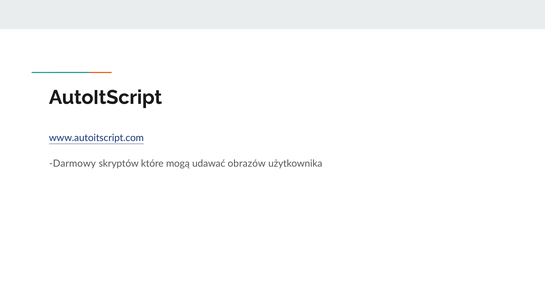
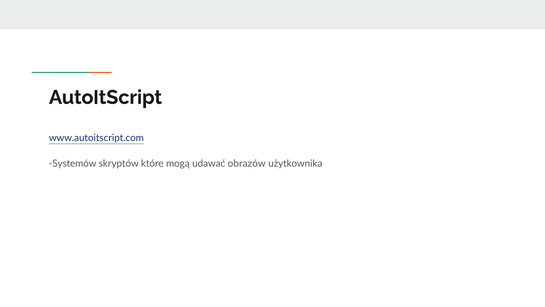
Darmowy: Darmowy -> Systemów
